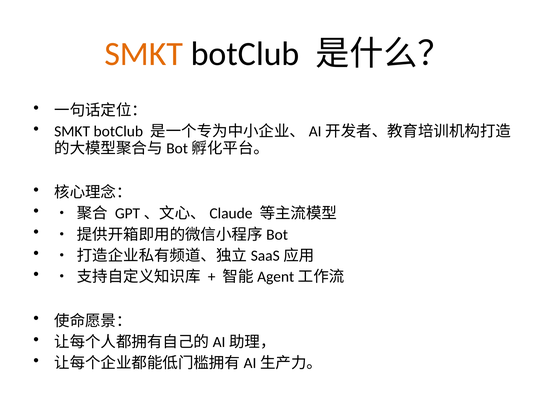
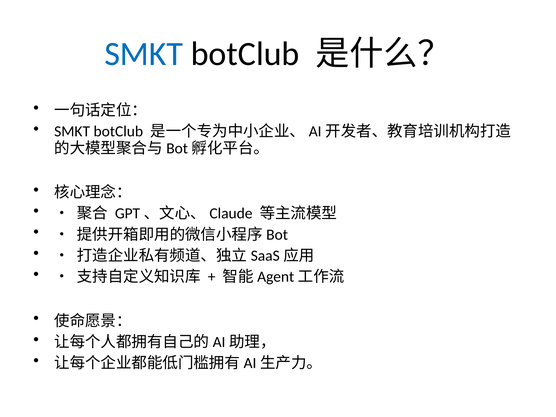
SMKT at (144, 54) colour: orange -> blue
